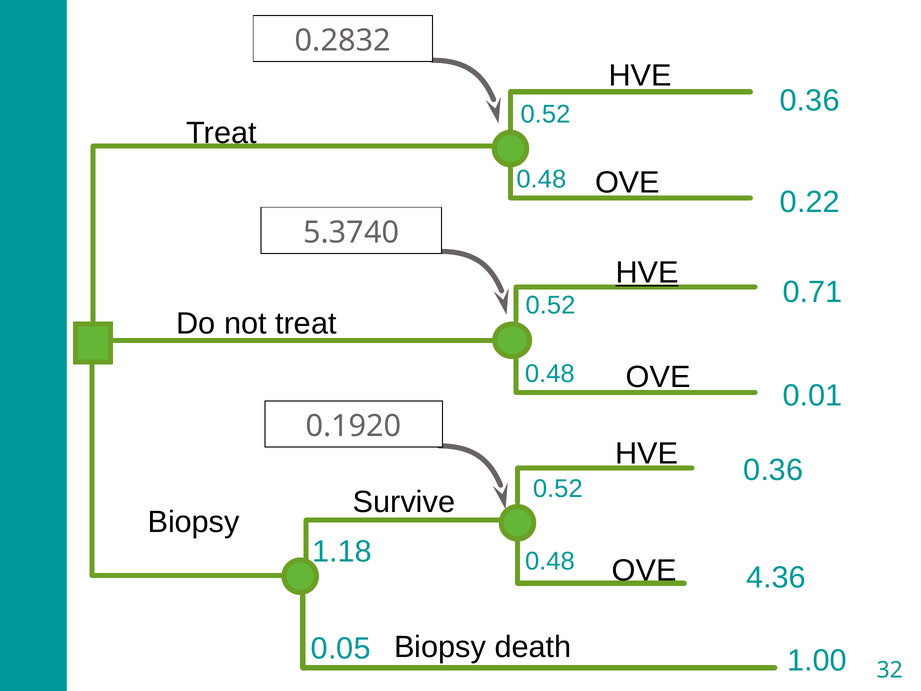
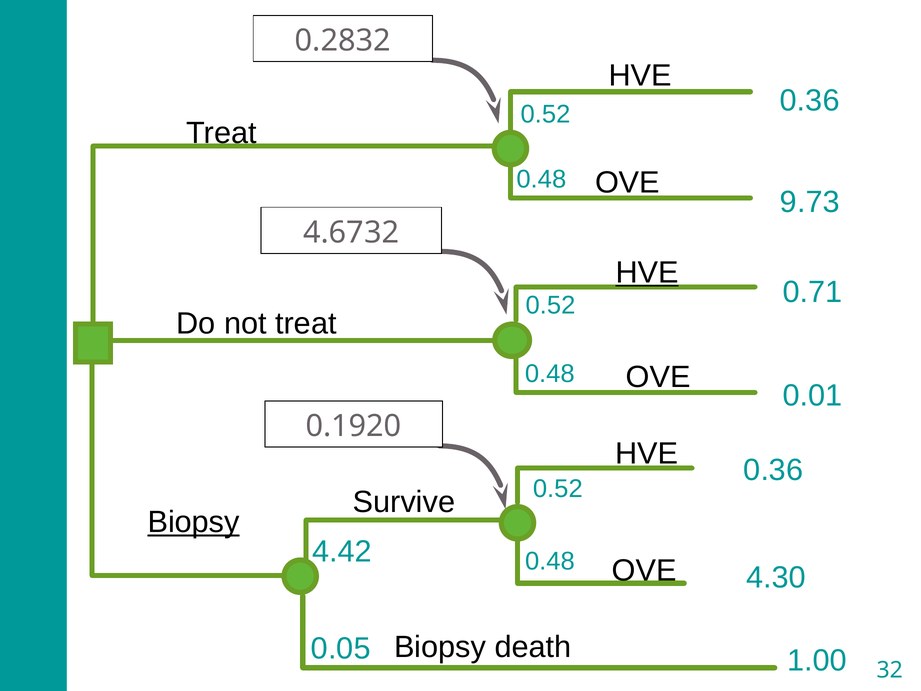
0.22: 0.22 -> 9.73
5.3740: 5.3740 -> 4.6732
Biopsy at (194, 522) underline: none -> present
1.18: 1.18 -> 4.42
4.36: 4.36 -> 4.30
